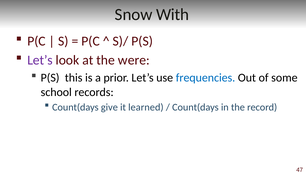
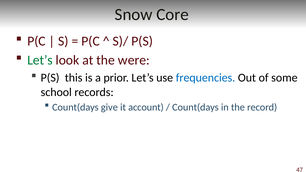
With: With -> Core
Let’s at (40, 60) colour: purple -> green
learned: learned -> account
